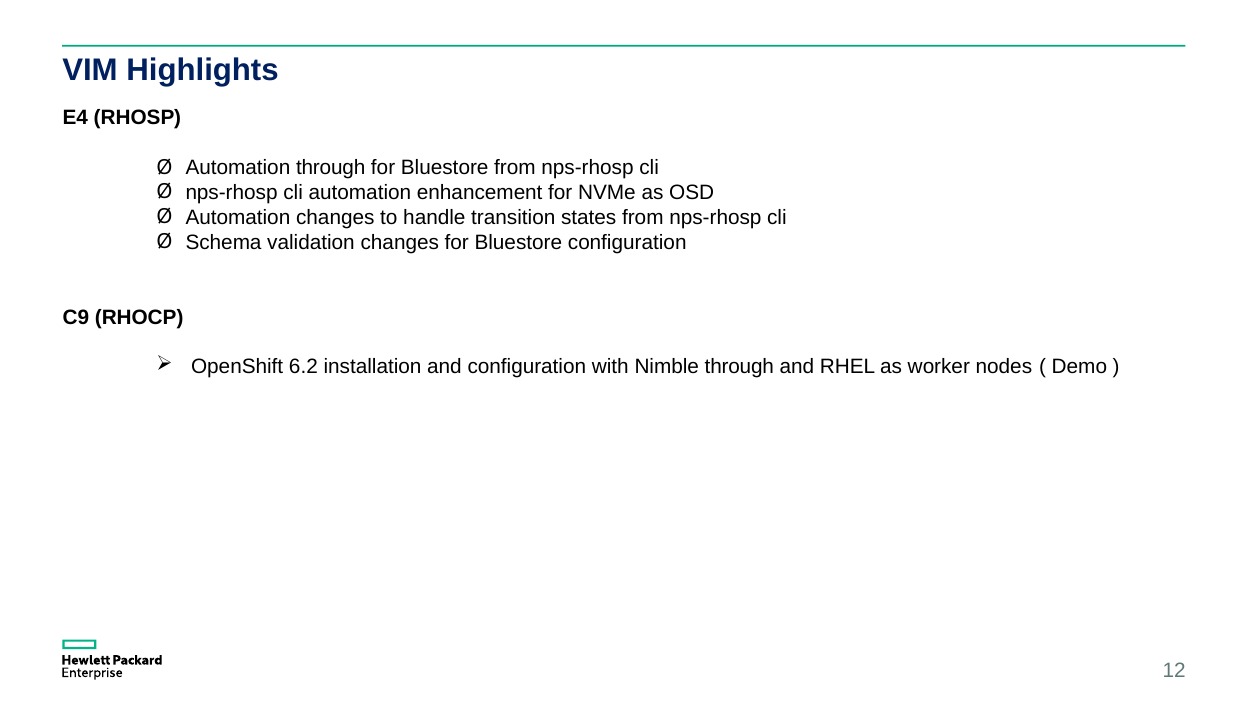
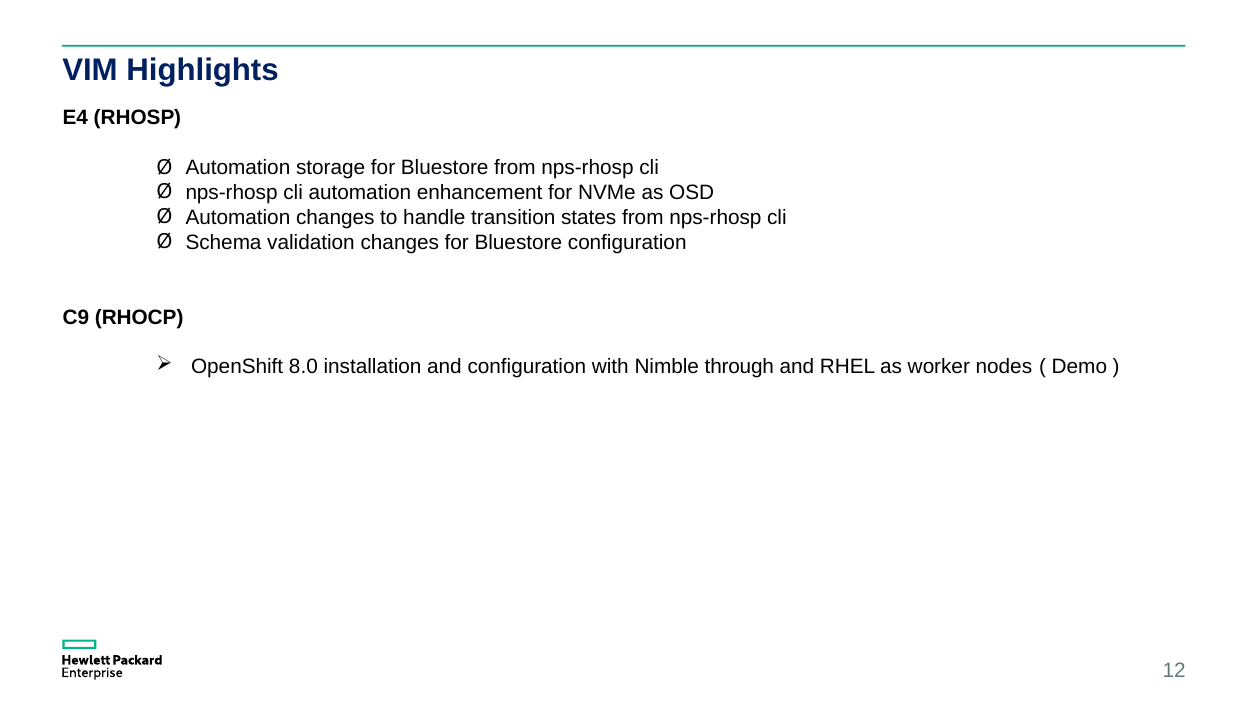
Automation through: through -> storage
6.2: 6.2 -> 8.0
